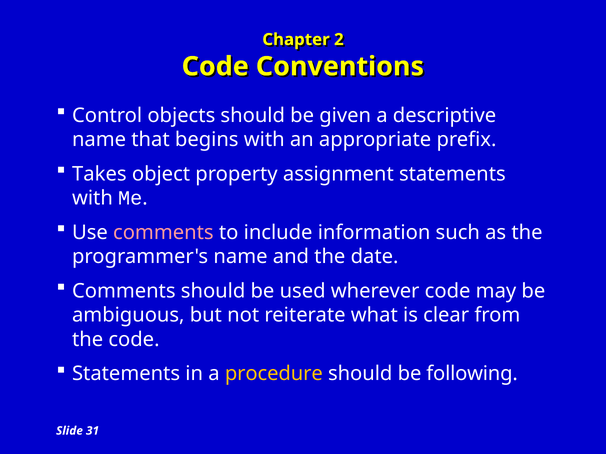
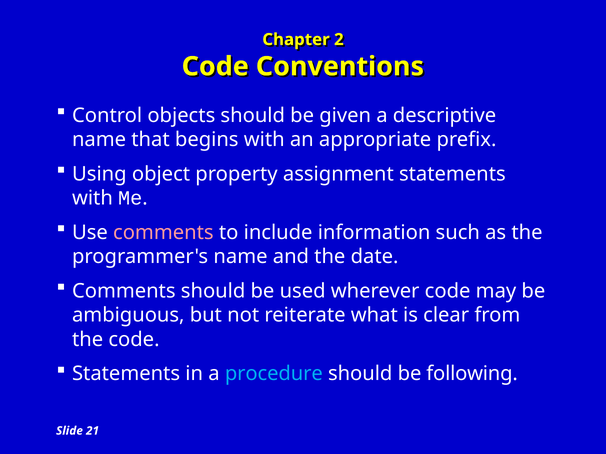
Takes: Takes -> Using
procedure colour: yellow -> light blue
31: 31 -> 21
